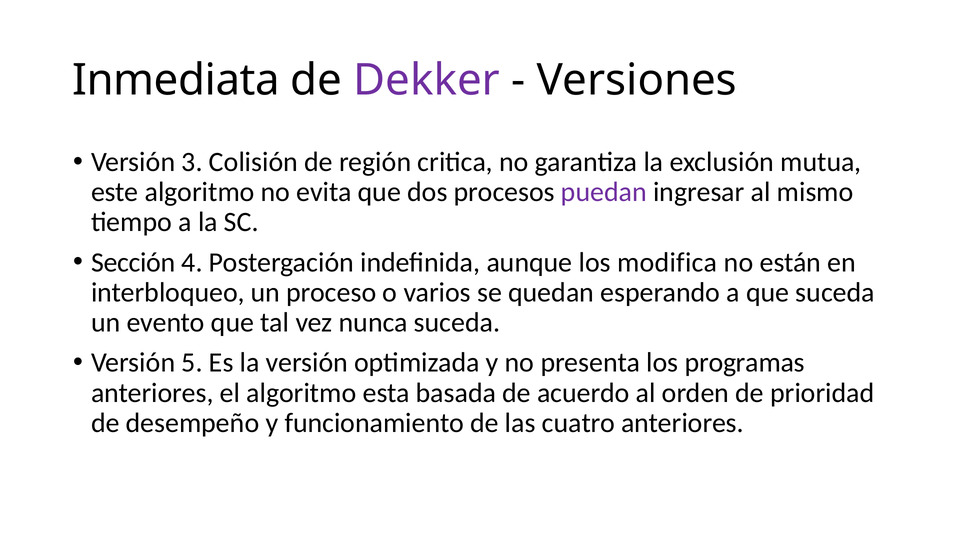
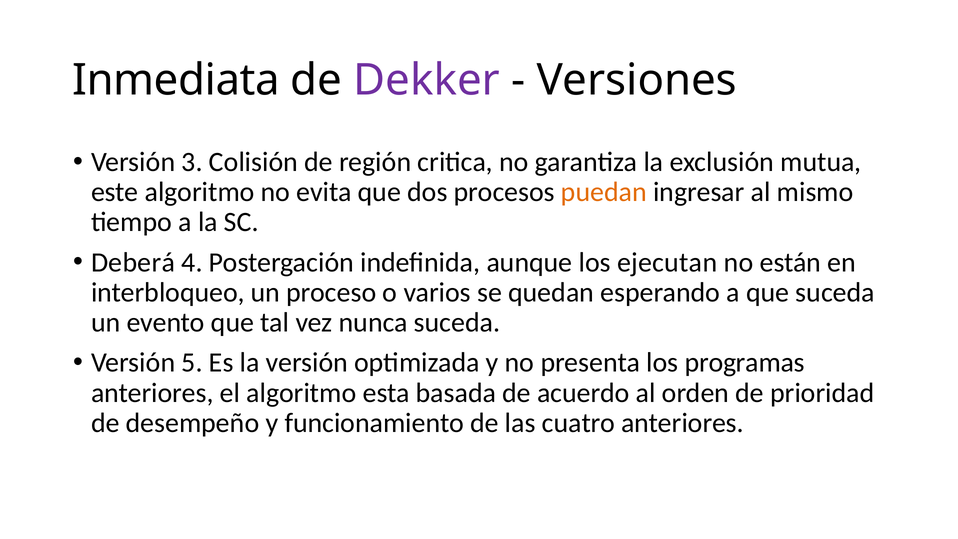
puedan colour: purple -> orange
Sección: Sección -> Deberá
modifica: modifica -> ejecutan
